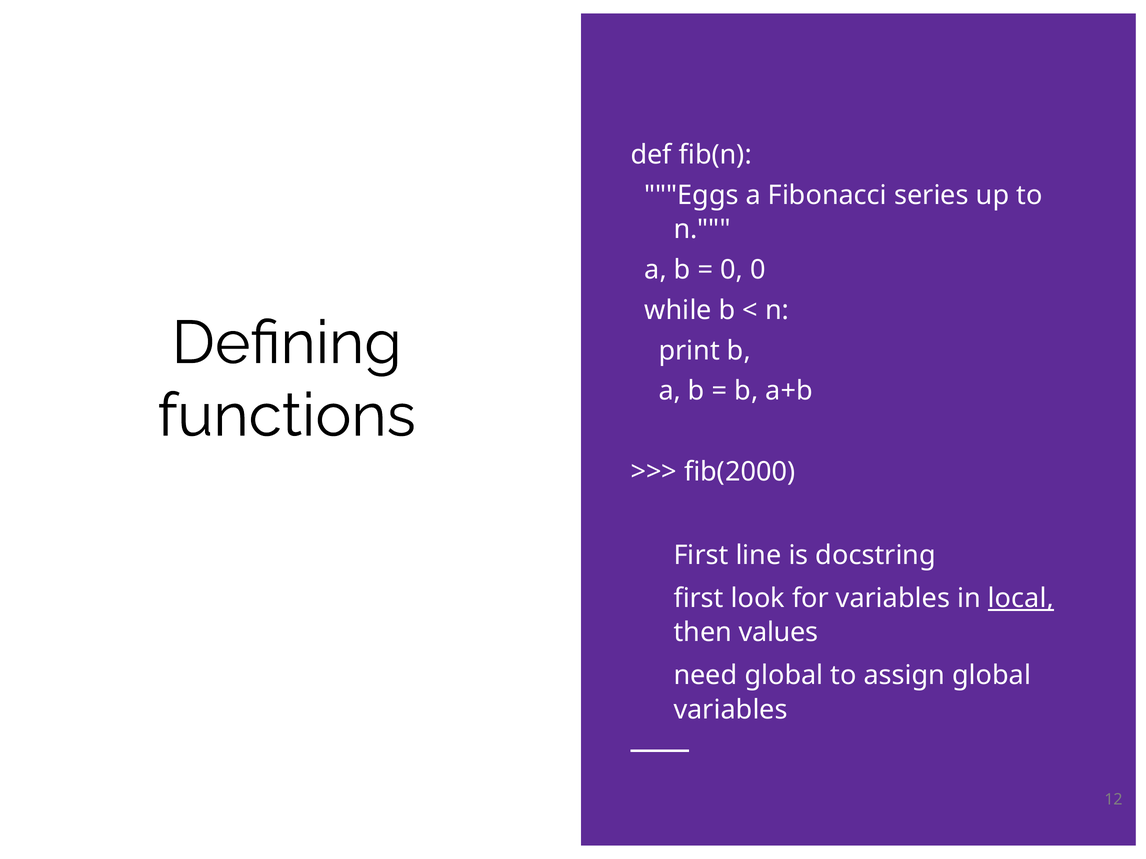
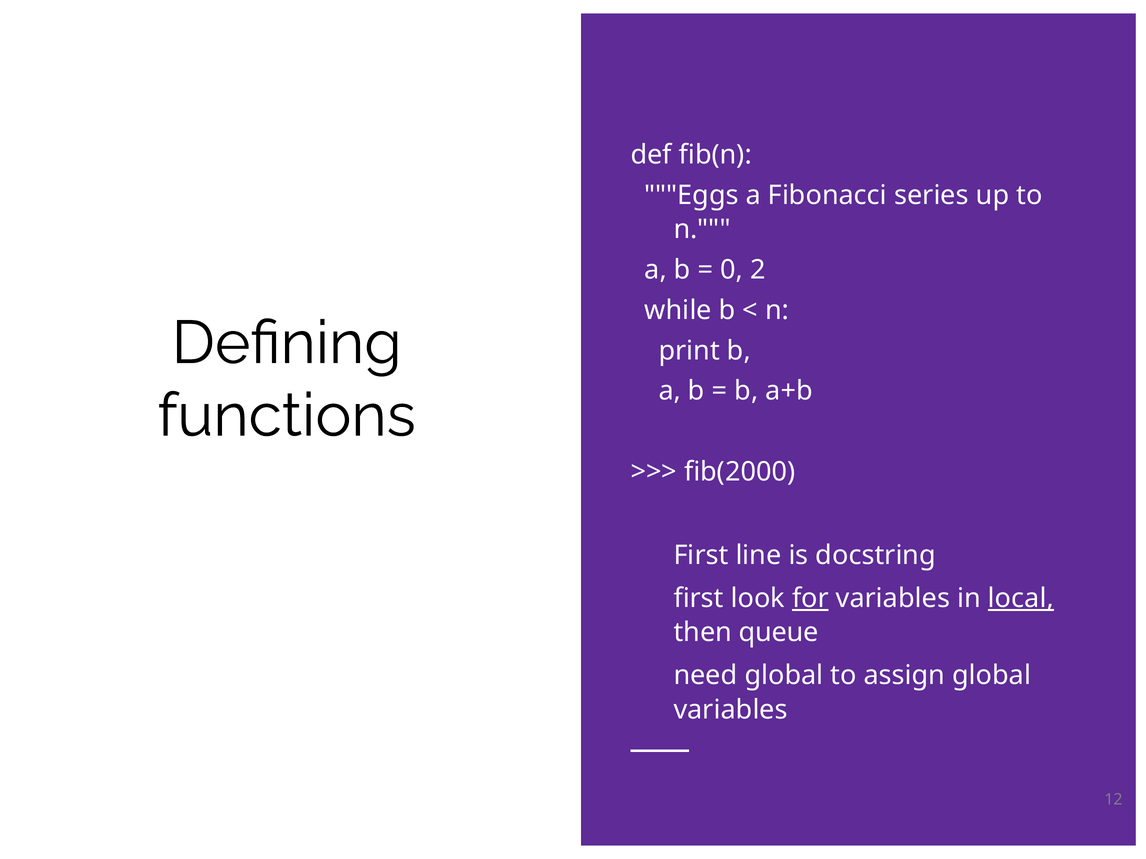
0 0: 0 -> 2
for underline: none -> present
values: values -> queue
